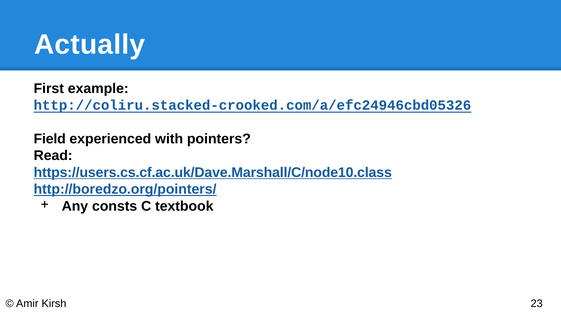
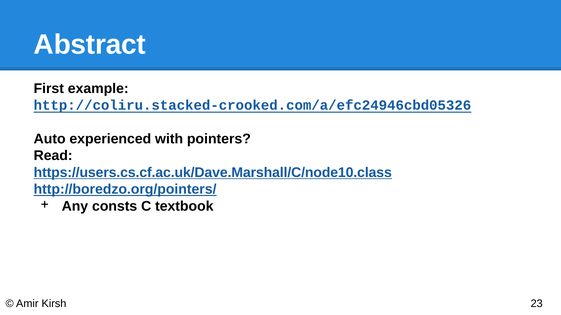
Actually: Actually -> Abstract
Field: Field -> Auto
